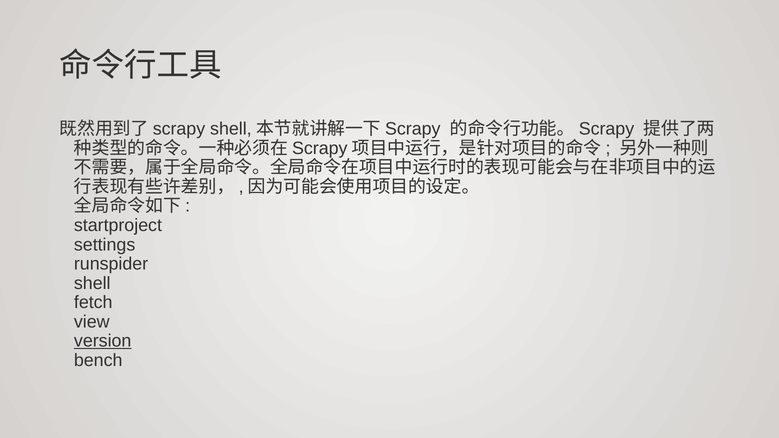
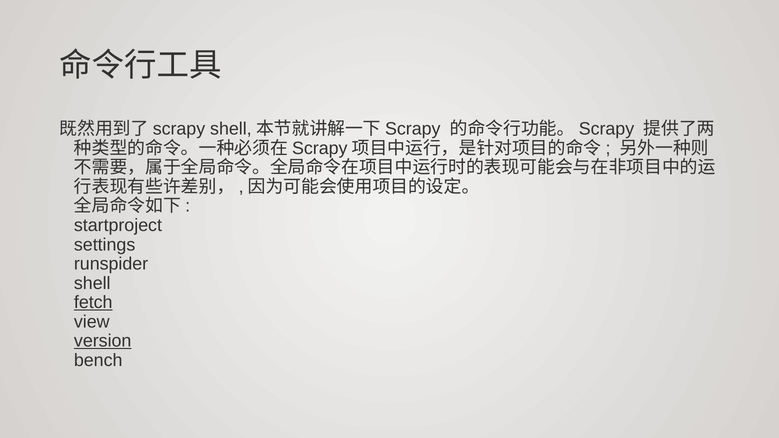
fetch underline: none -> present
